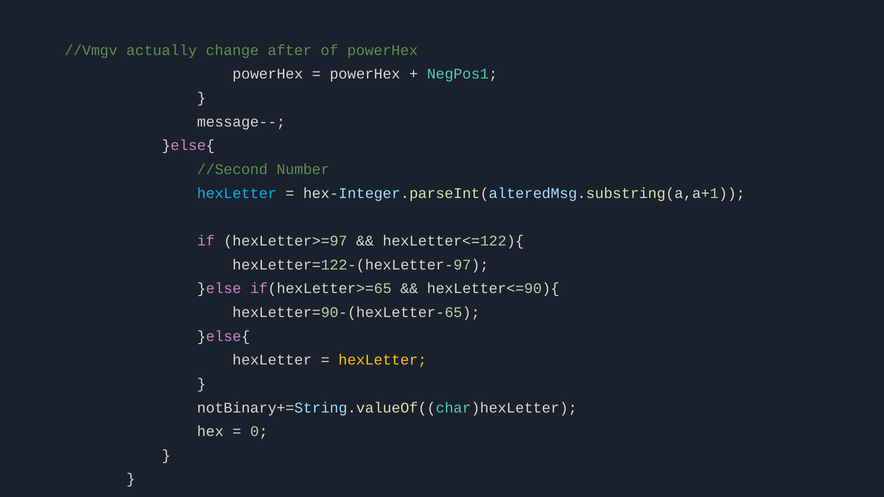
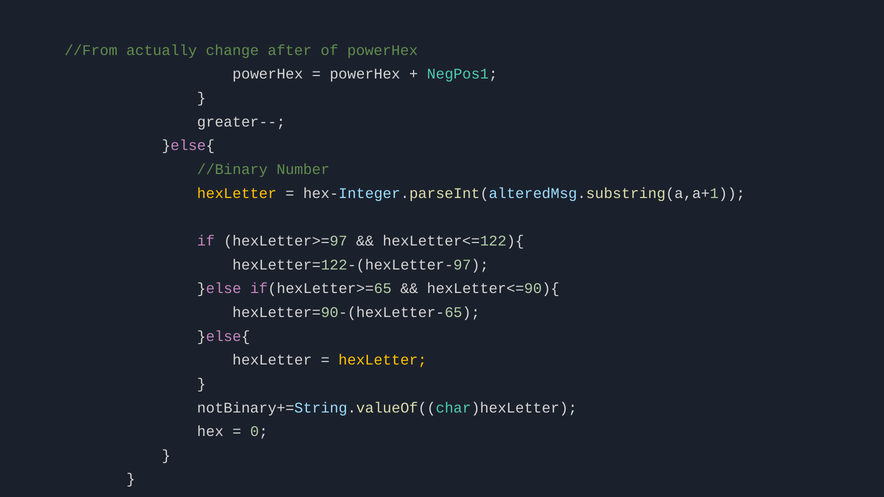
//Vmgv: //Vmgv -> //From
message--: message-- -> greater--
//Second: //Second -> //Binary
hexLetter at (237, 193) colour: light blue -> yellow
